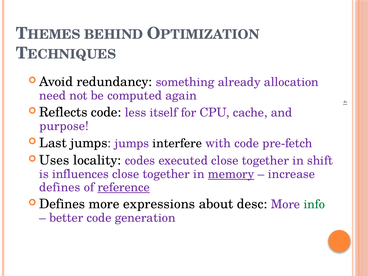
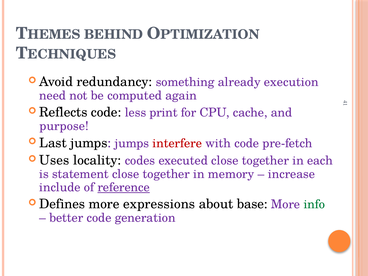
allocation: allocation -> execution
itself: itself -> print
interfere colour: black -> red
shift: shift -> each
influences: influences -> statement
memory underline: present -> none
defines at (60, 187): defines -> include
desc: desc -> base
